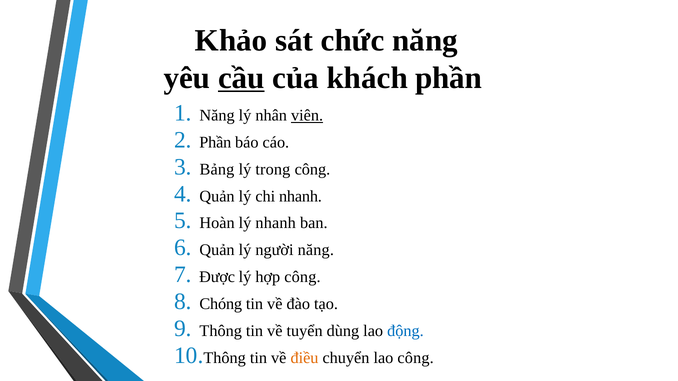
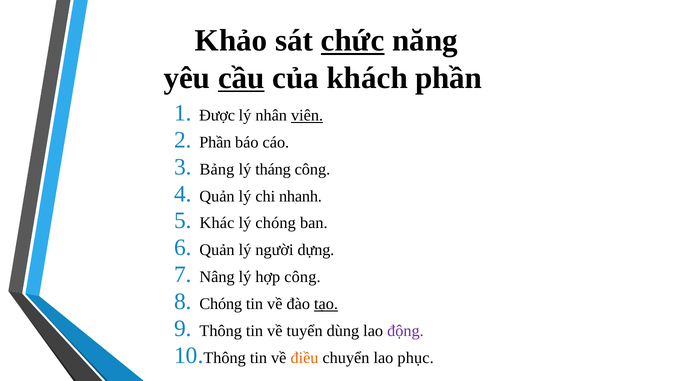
chức underline: none -> present
Năng at (217, 115): Năng -> Được
trong: trong -> tháng
Hoàn: Hoàn -> Khác
lý nhanh: nhanh -> chóng
người năng: năng -> dựng
Được: Được -> Nâng
tạo underline: none -> present
động colour: blue -> purple
lao công: công -> phục
